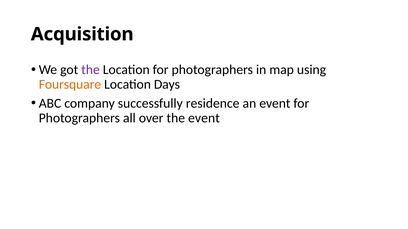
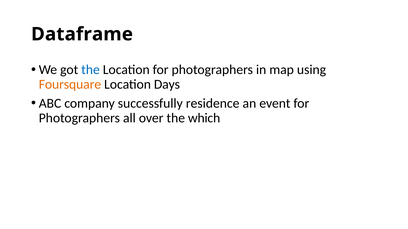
Acquisition: Acquisition -> Dataframe
the at (91, 70) colour: purple -> blue
the event: event -> which
